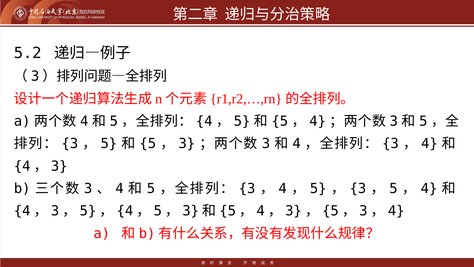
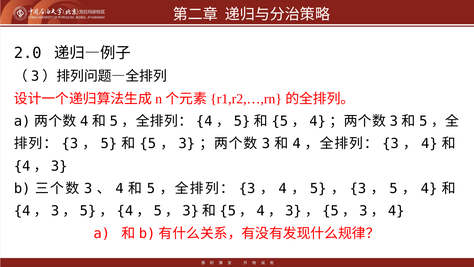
5.2: 5.2 -> 2.0
